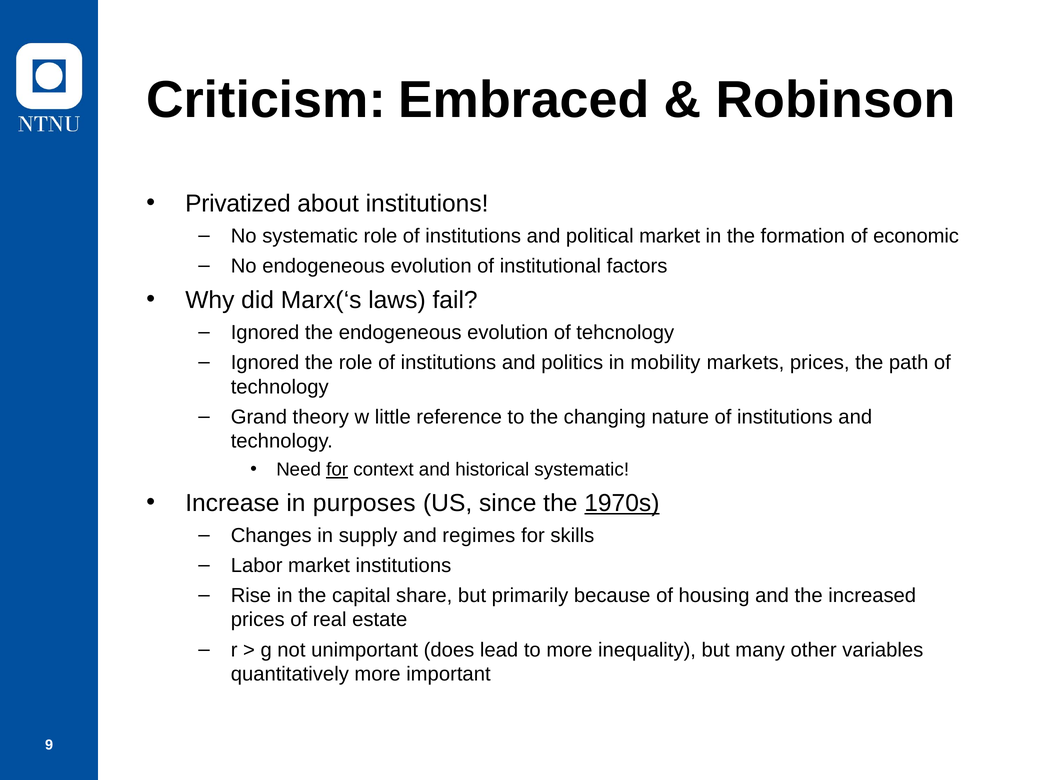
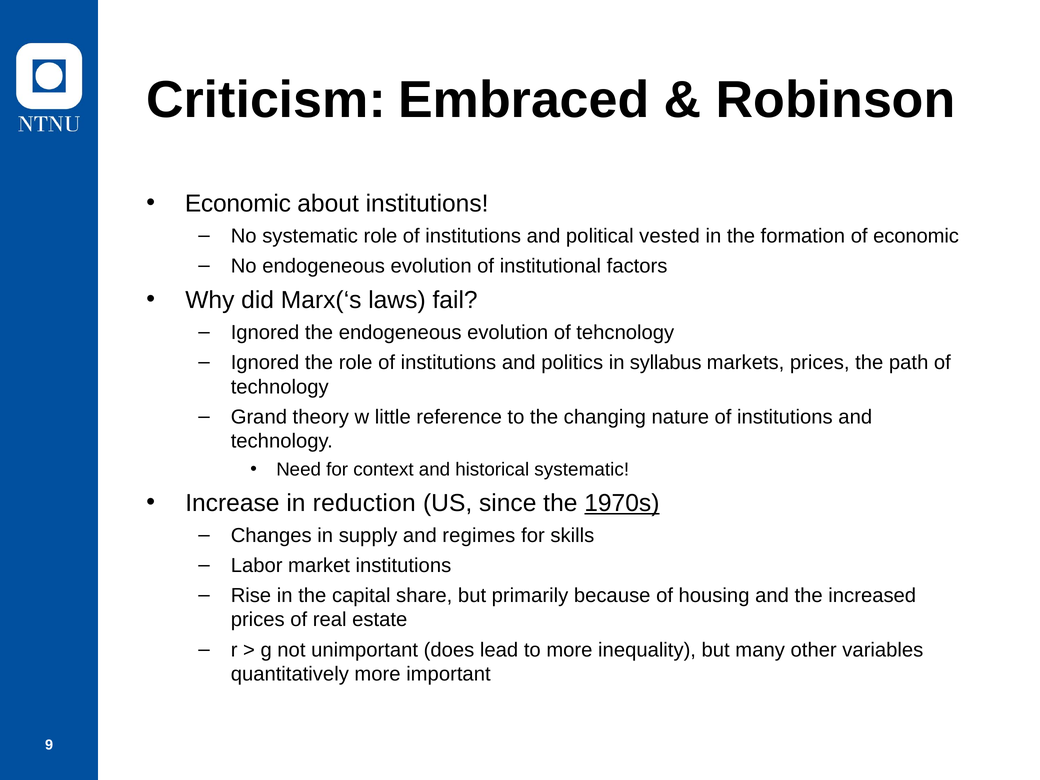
Privatized at (238, 204): Privatized -> Economic
political market: market -> vested
mobility: mobility -> syllabus
for at (337, 470) underline: present -> none
purposes: purposes -> reduction
